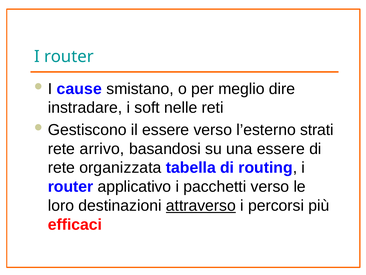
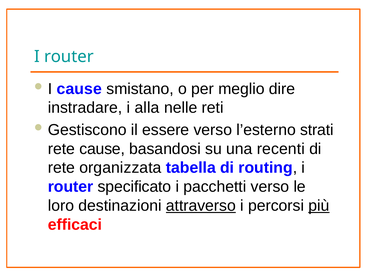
soft: soft -> alla
rete arrivo: arrivo -> cause
una essere: essere -> recenti
applicativo: applicativo -> specificato
più underline: none -> present
